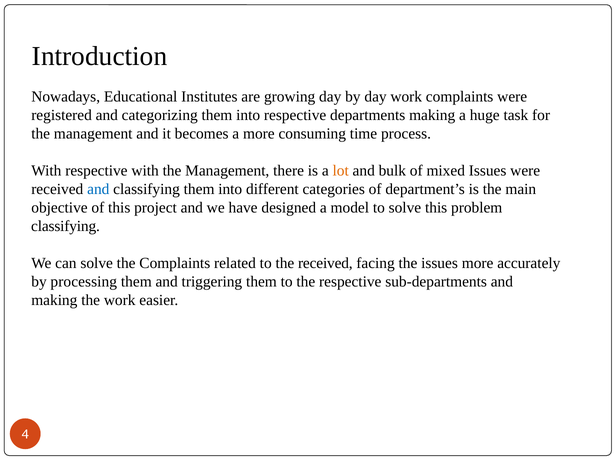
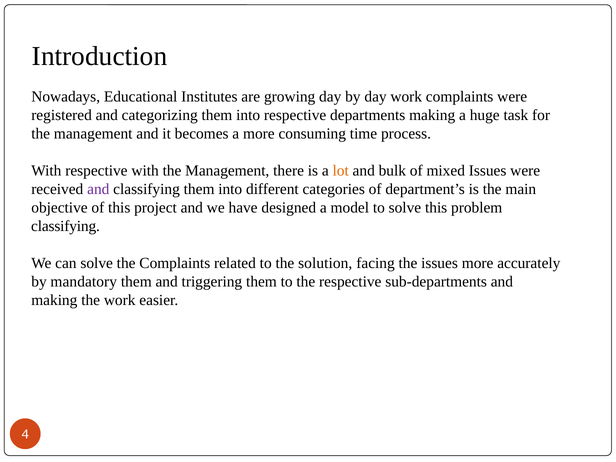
and at (98, 189) colour: blue -> purple
the received: received -> solution
processing: processing -> mandatory
